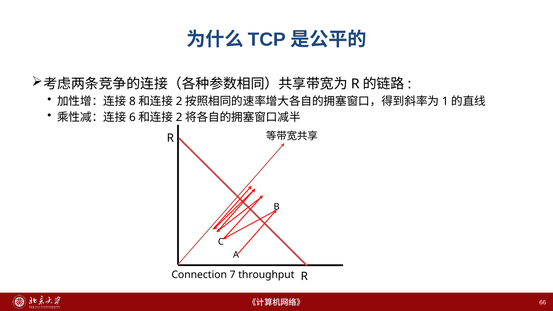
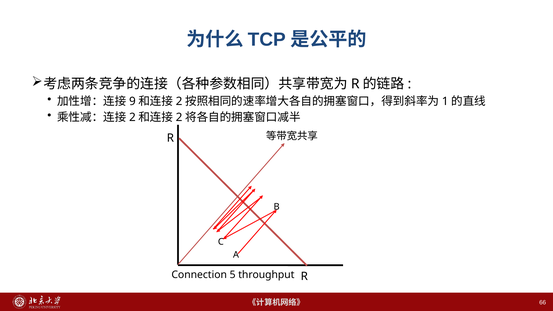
8: 8 -> 9
6 at (132, 117): 6 -> 2
7: 7 -> 5
